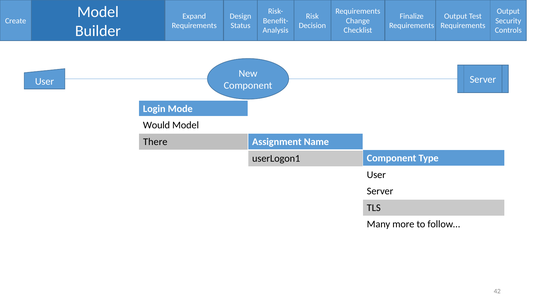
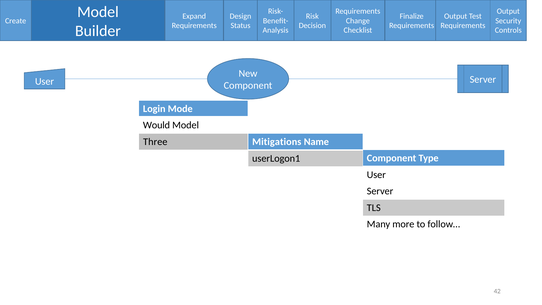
There: There -> Three
Assignment: Assignment -> Mitigations
